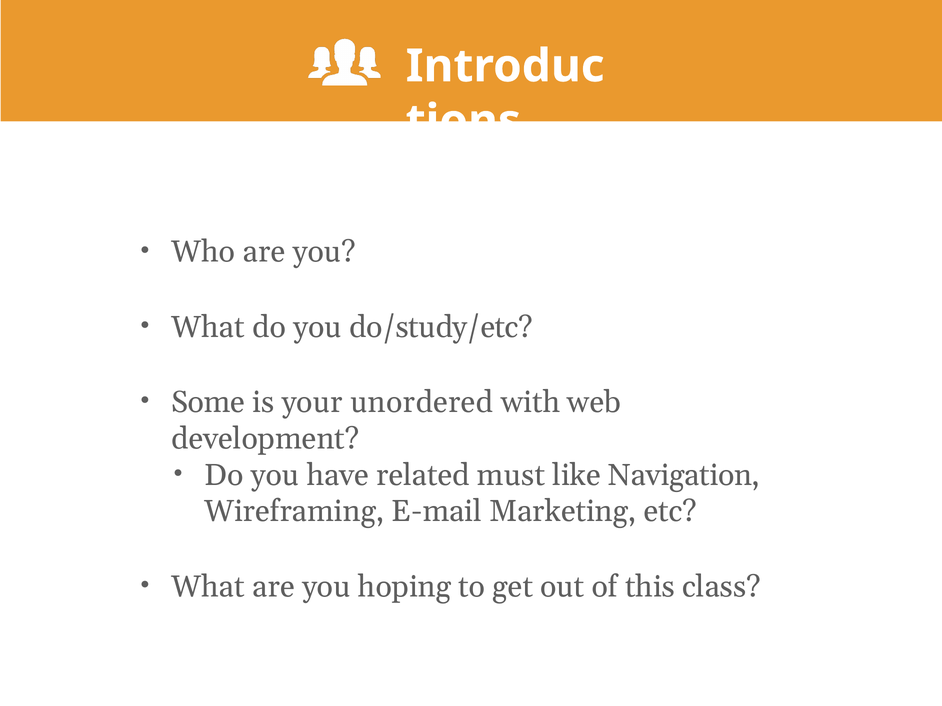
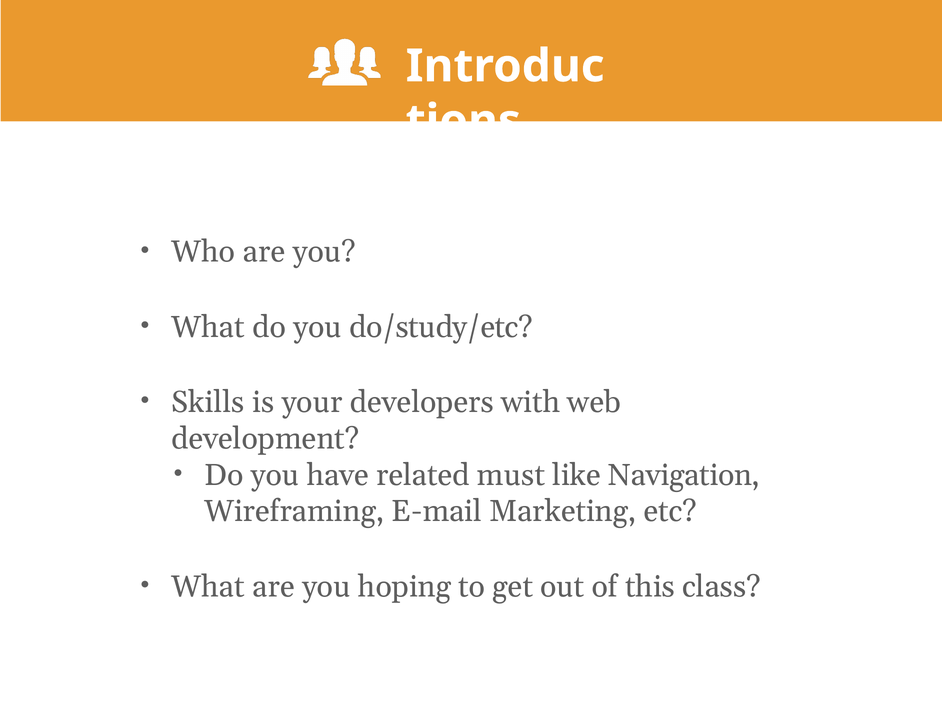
Some: Some -> Skills
unordered: unordered -> developers
